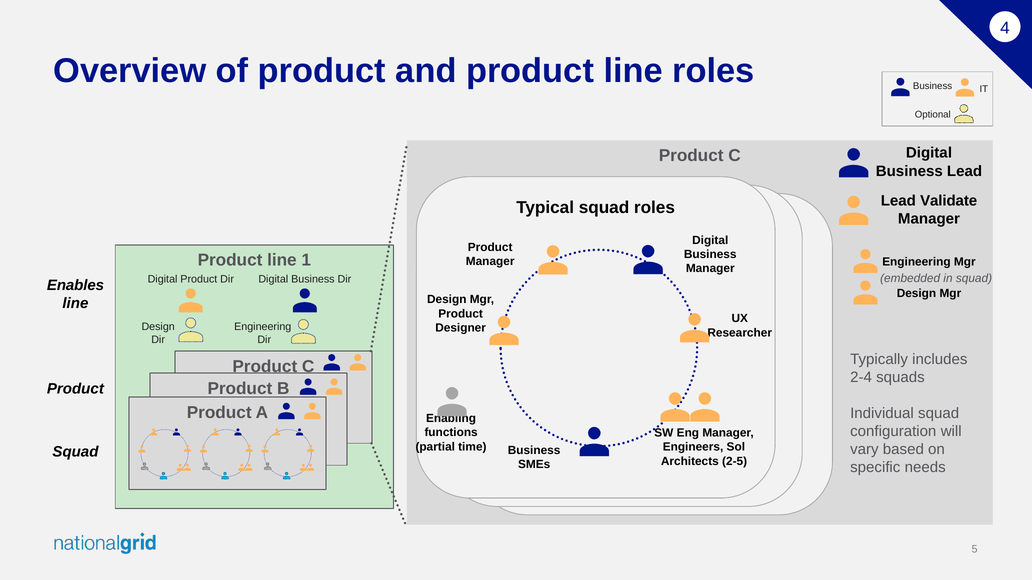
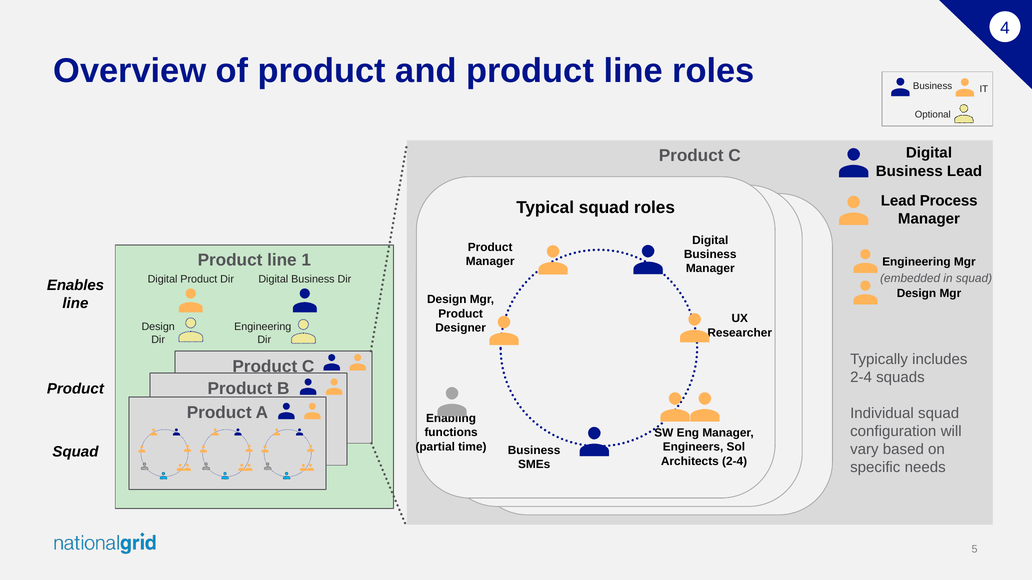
Validate: Validate -> Process
2-5: 2-5 -> 2-4
